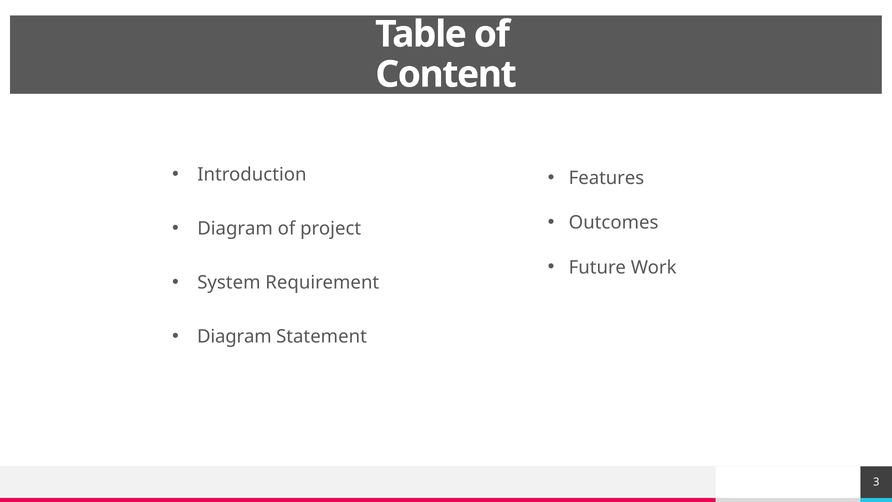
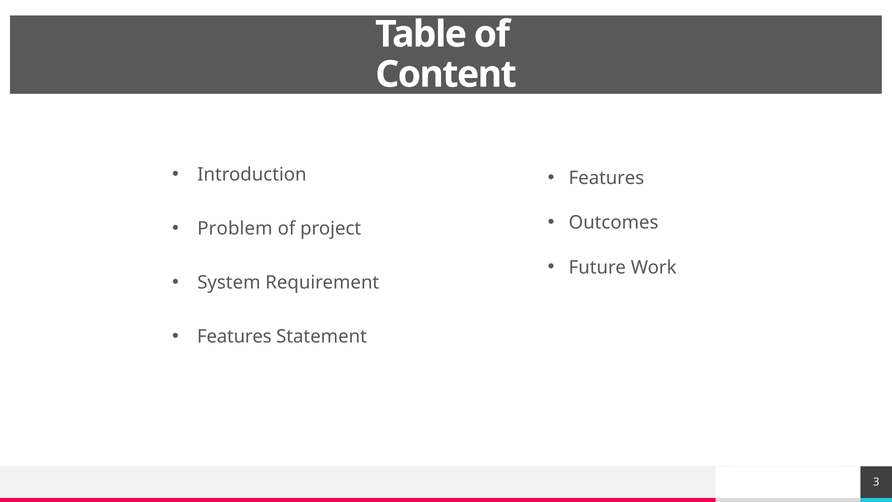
Diagram at (235, 229): Diagram -> Problem
Diagram at (234, 336): Diagram -> Features
